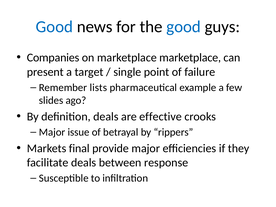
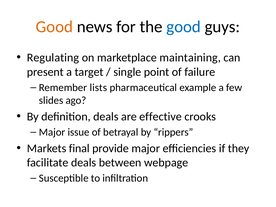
Good at (54, 27) colour: blue -> orange
Companies: Companies -> Regulating
marketplace marketplace: marketplace -> maintaining
response: response -> webpage
